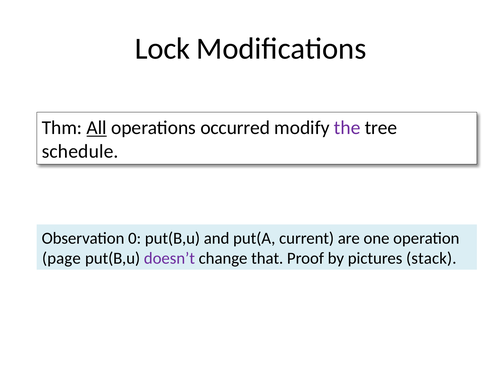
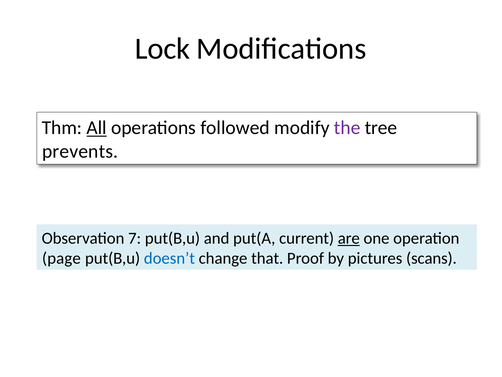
occurred: occurred -> followed
schedule: schedule -> prevents
0: 0 -> 7
are underline: none -> present
doesn’t colour: purple -> blue
stack: stack -> scans
